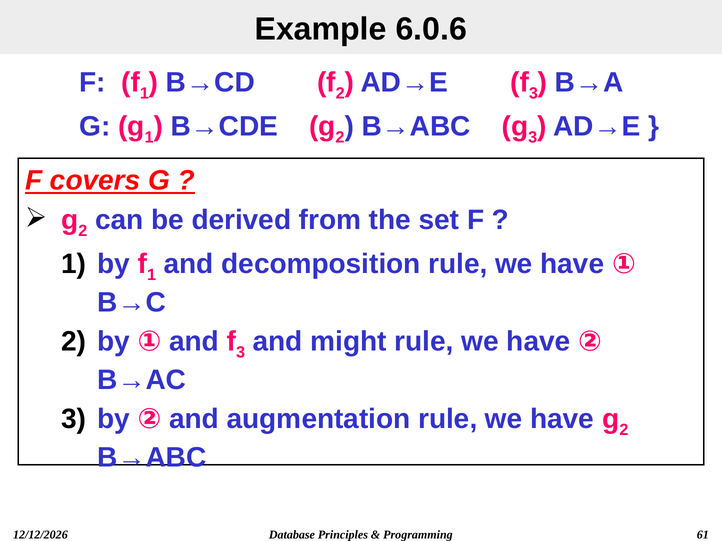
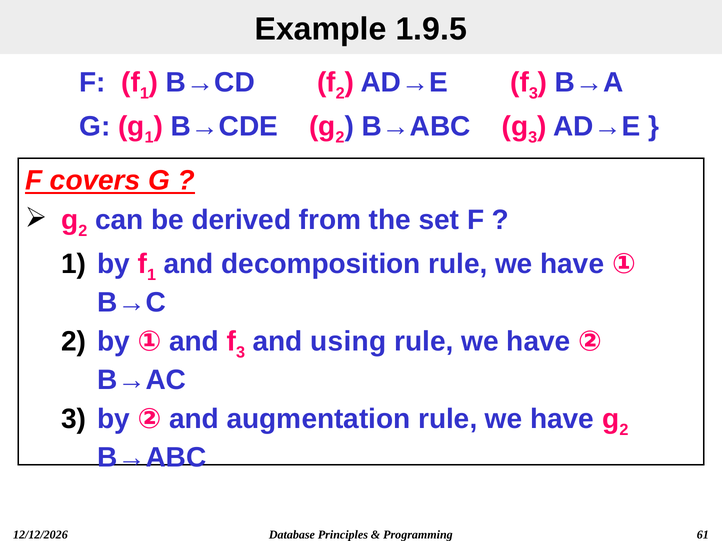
6.0.6: 6.0.6 -> 1.9.5
might: might -> using
